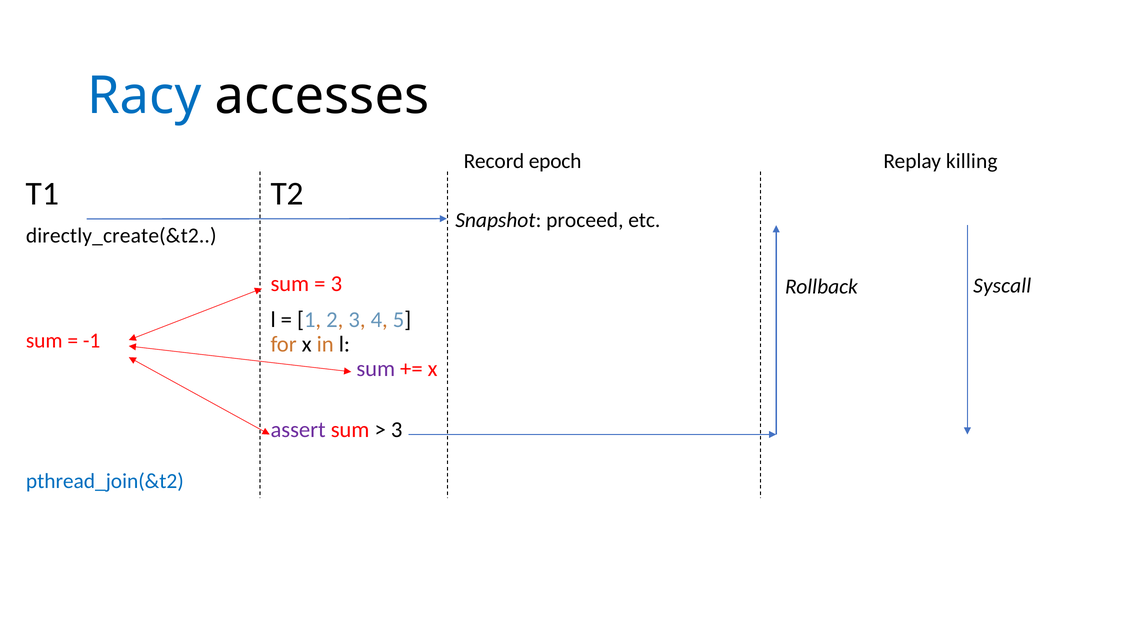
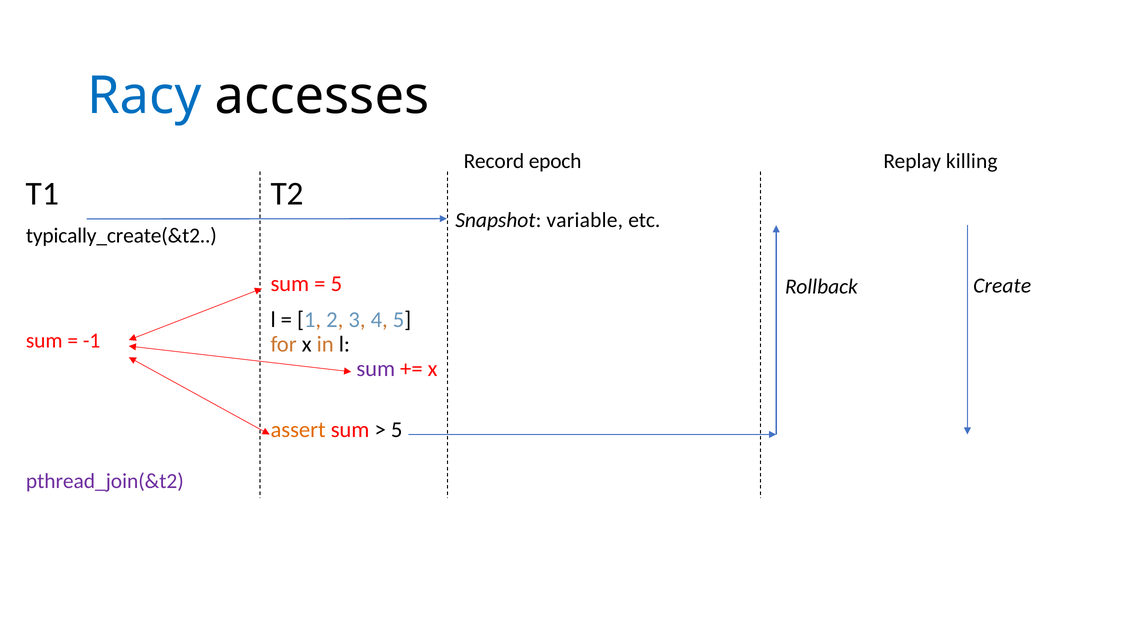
proceed: proceed -> variable
directly_create(&t2: directly_create(&t2 -> typically_create(&t2
3 at (336, 284): 3 -> 5
Syscall: Syscall -> Create
assert colour: purple -> orange
3 at (397, 430): 3 -> 5
pthread_join(&t2 colour: blue -> purple
